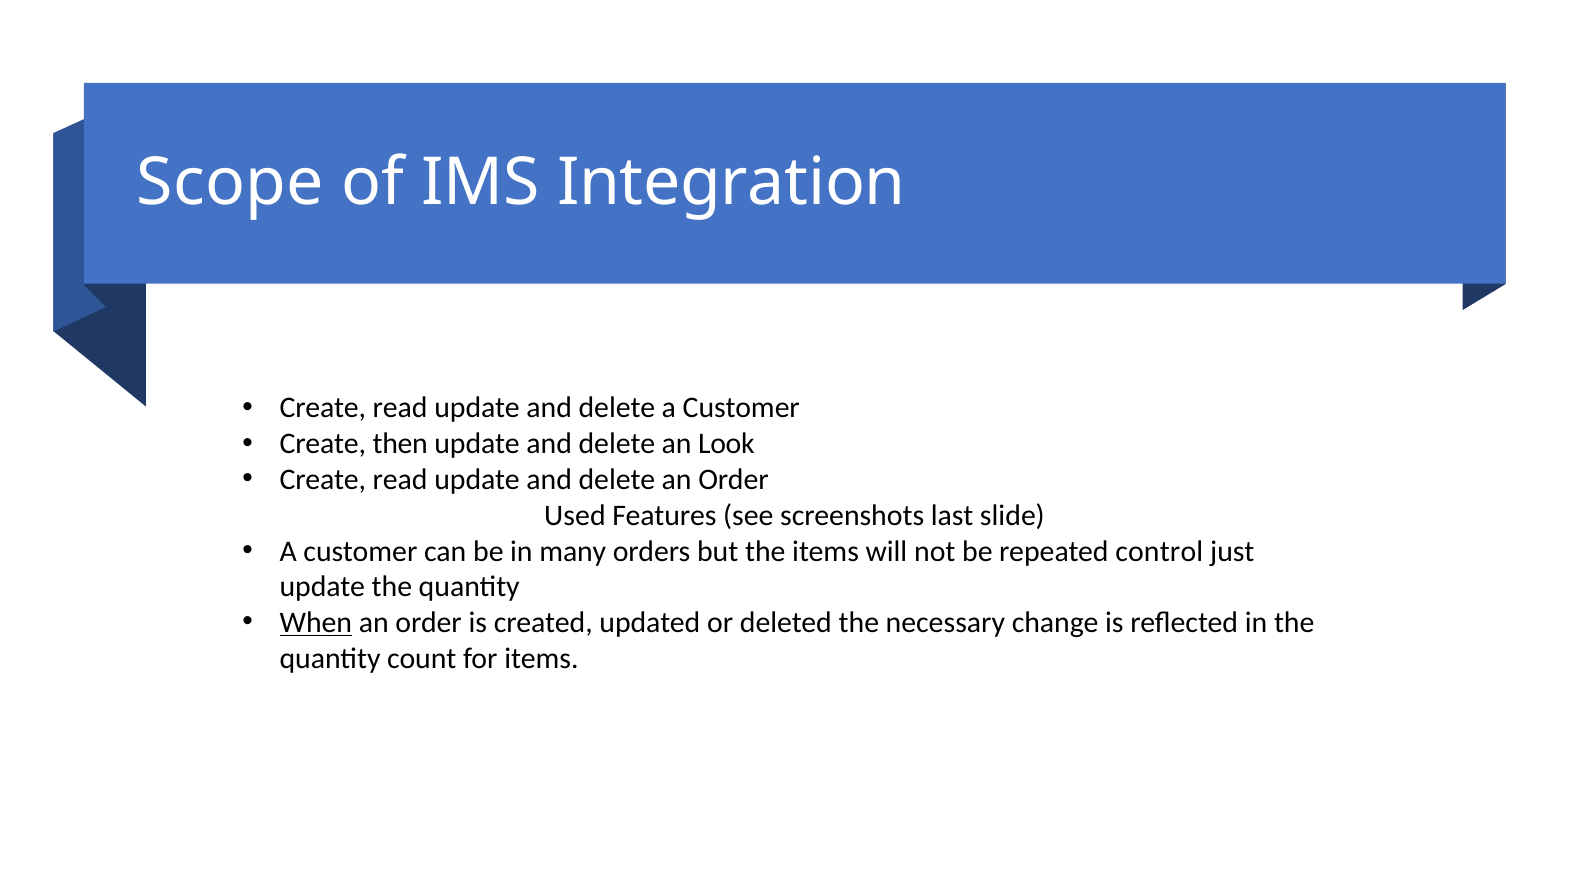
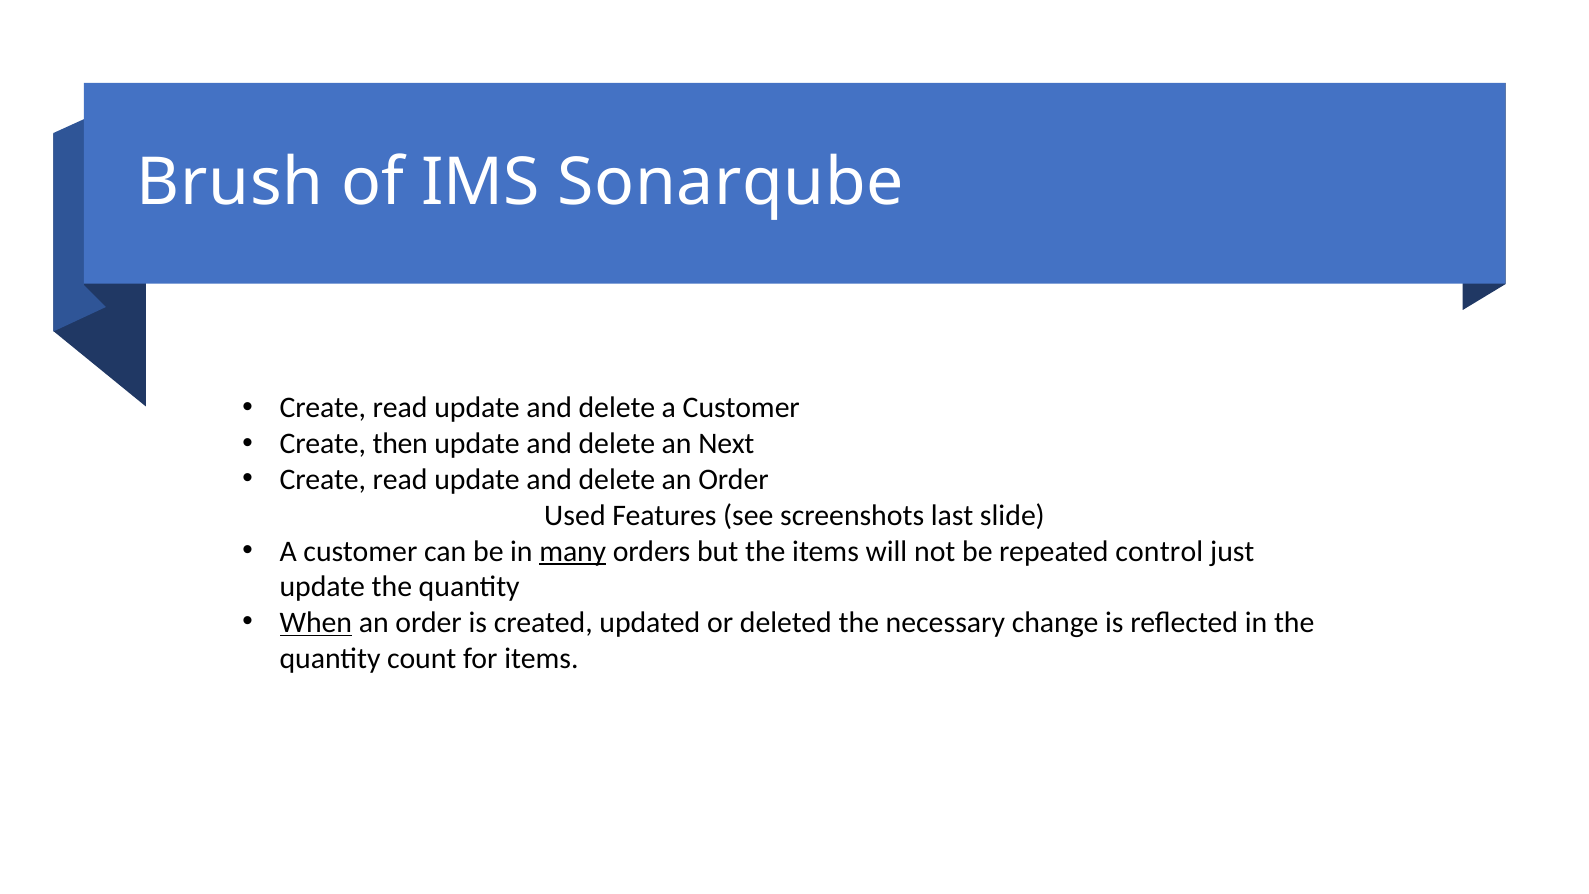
Scope: Scope -> Brush
Integration: Integration -> Sonarqube
Look: Look -> Next
many underline: none -> present
